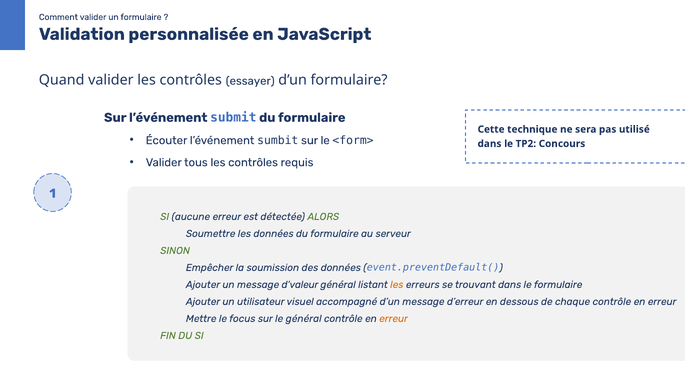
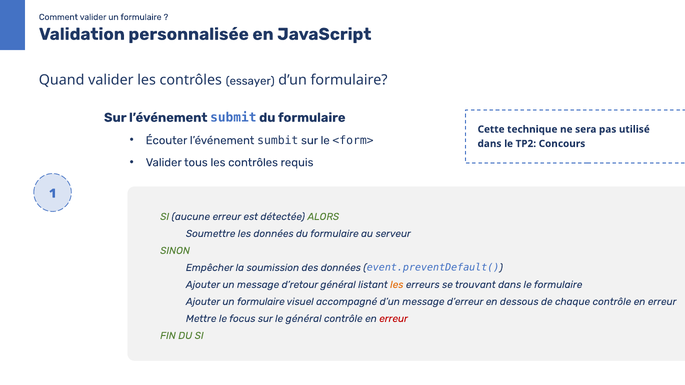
d’valeur: d’valeur -> d’retour
Ajouter un utilisateur: utilisateur -> formulaire
erreur at (394, 319) colour: orange -> red
